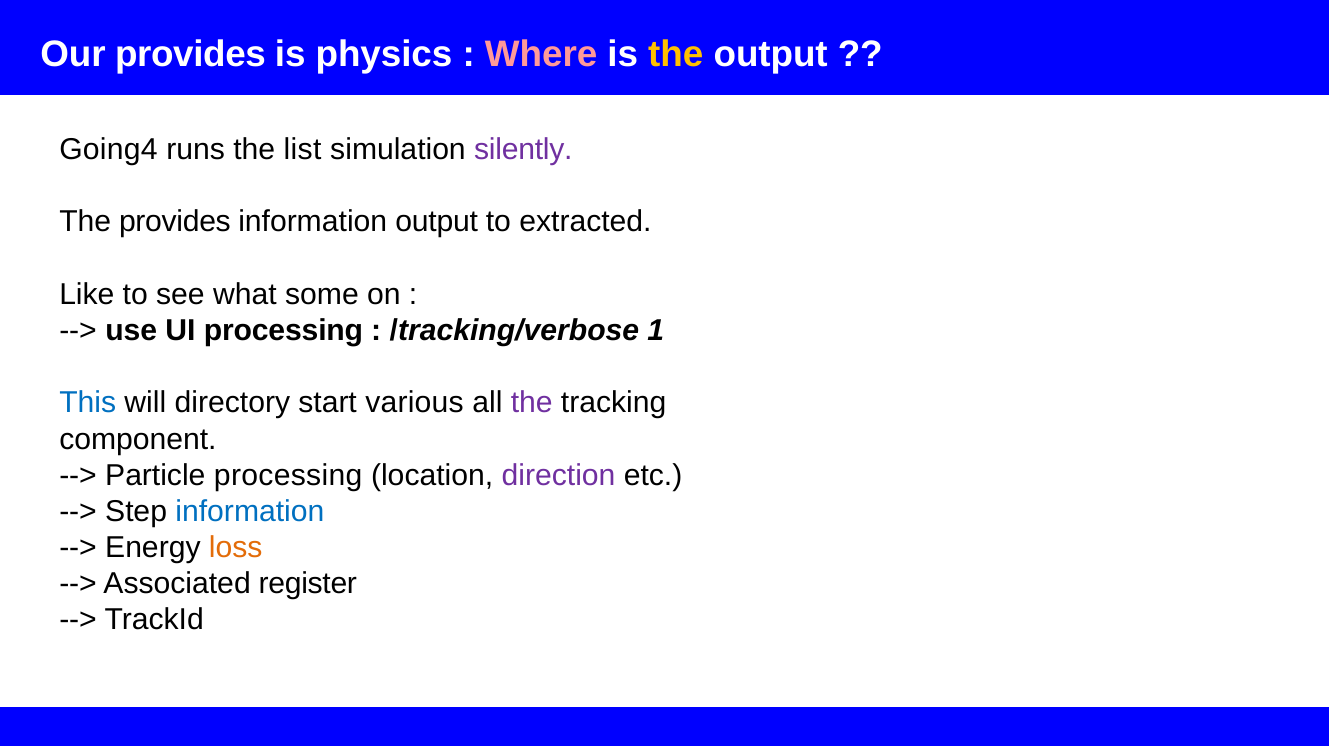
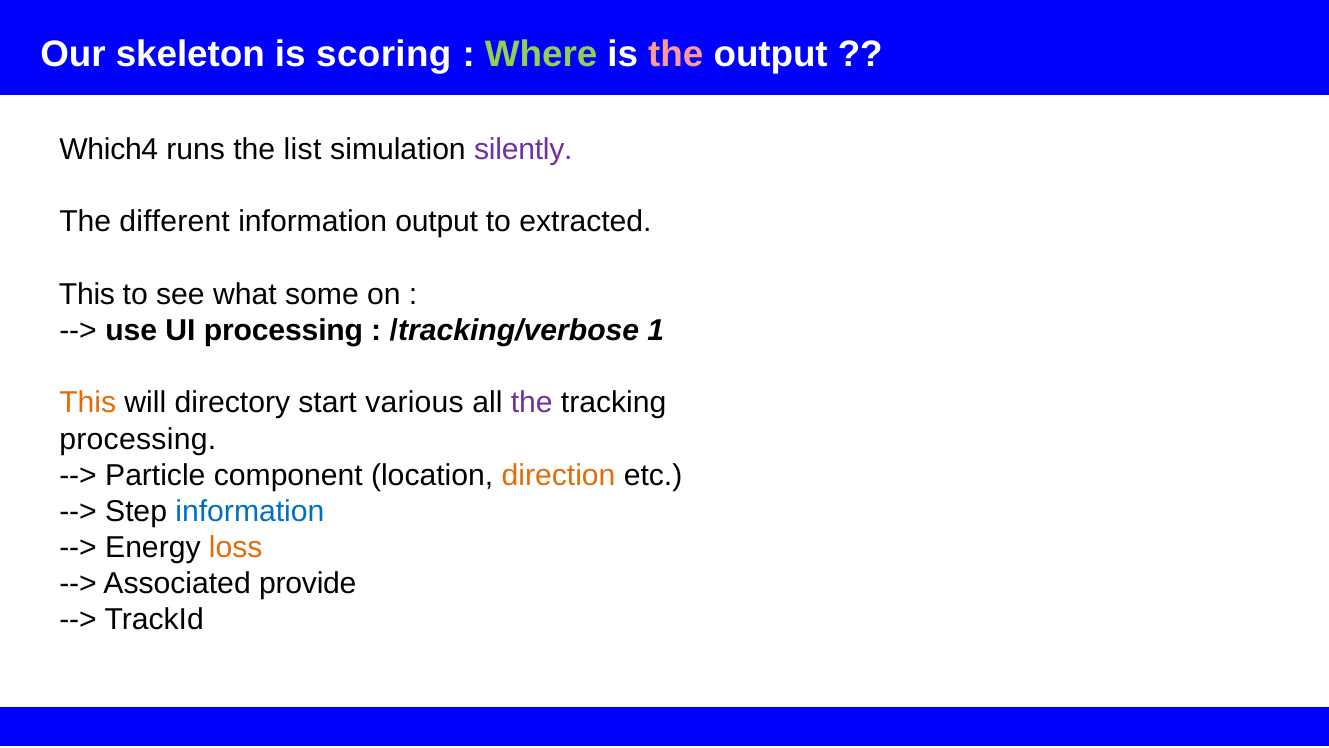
Our provides: provides -> skeleton
physics: physics -> scoring
Where colour: pink -> light green
the at (676, 54) colour: yellow -> pink
Going4: Going4 -> Which4
The provides: provides -> different
Like at (87, 294): Like -> This
This at (88, 403) colour: blue -> orange
component at (138, 439): component -> processing
Particle processing: processing -> component
direction colour: purple -> orange
register: register -> provide
